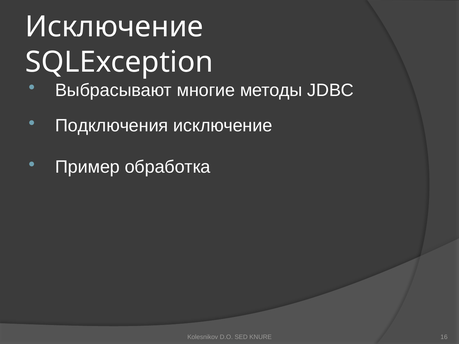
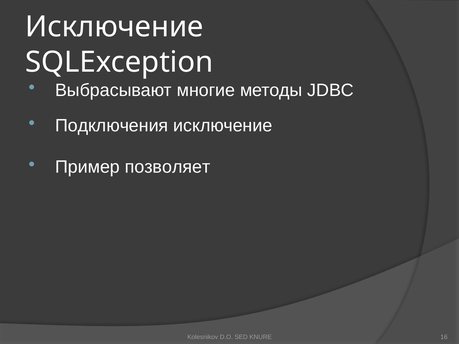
обработка: обработка -> позволяет
